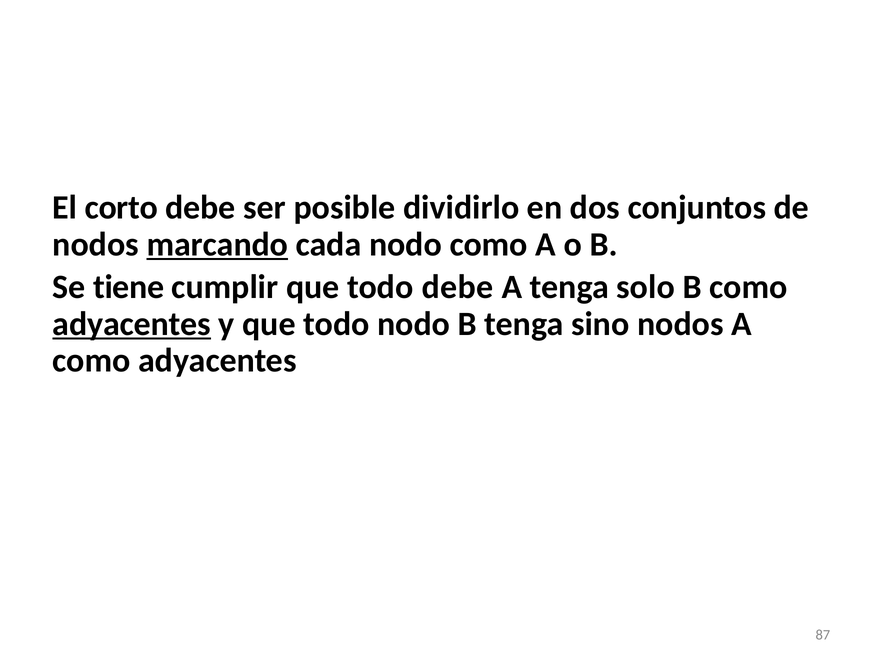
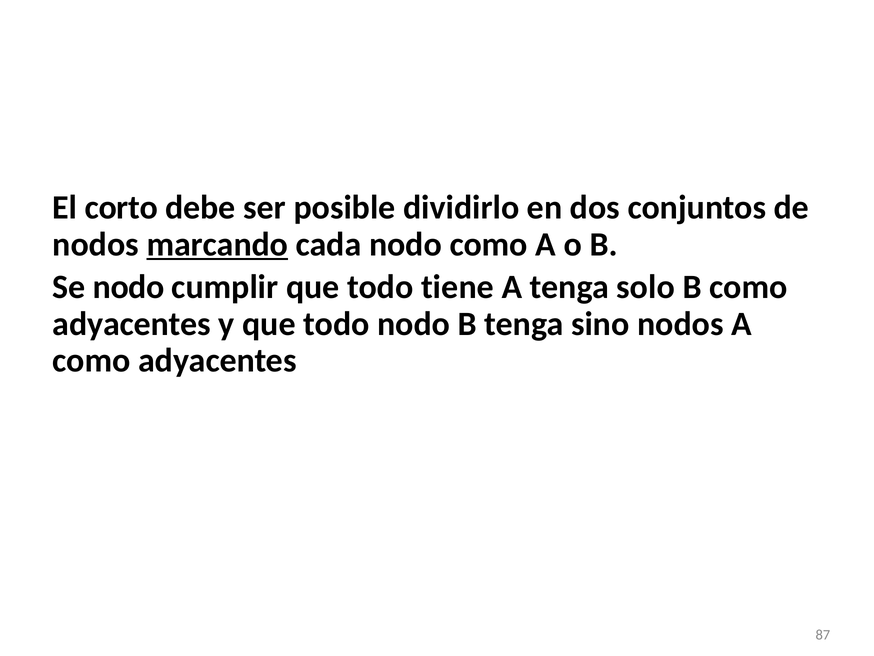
Se tiene: tiene -> nodo
todo debe: debe -> tiene
adyacentes at (132, 324) underline: present -> none
